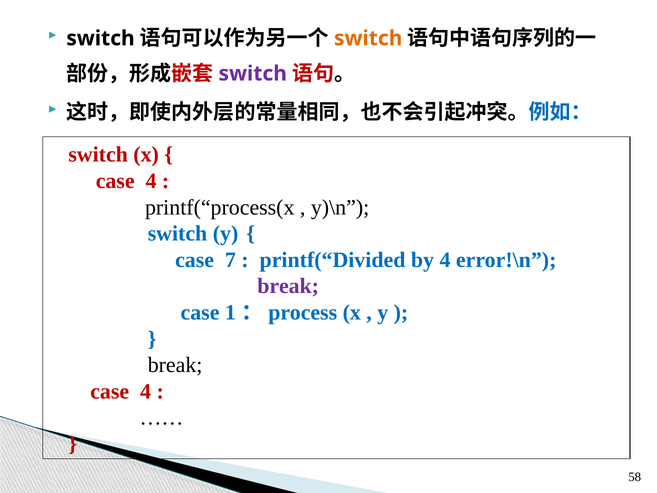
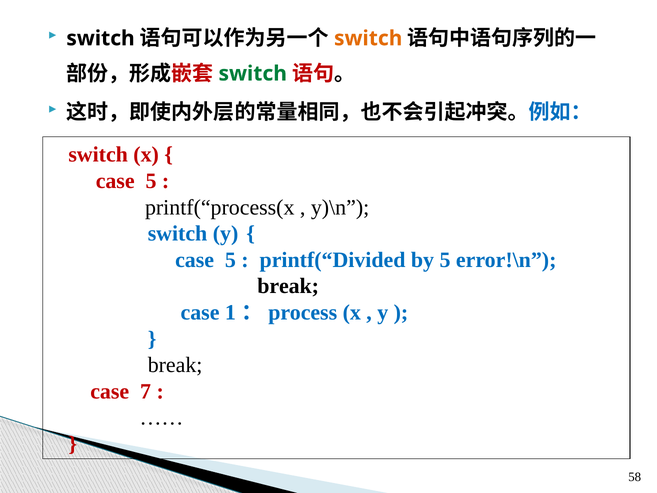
switch at (253, 74) colour: purple -> green
4 at (151, 181): 4 -> 5
7 at (230, 260): 7 -> 5
by 4: 4 -> 5
break at (288, 286) colour: purple -> black
4 at (146, 391): 4 -> 7
